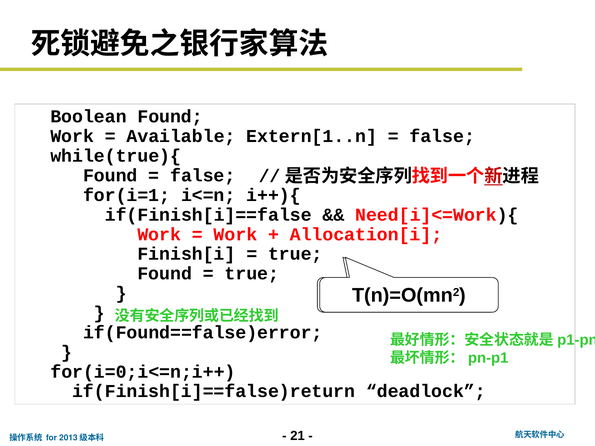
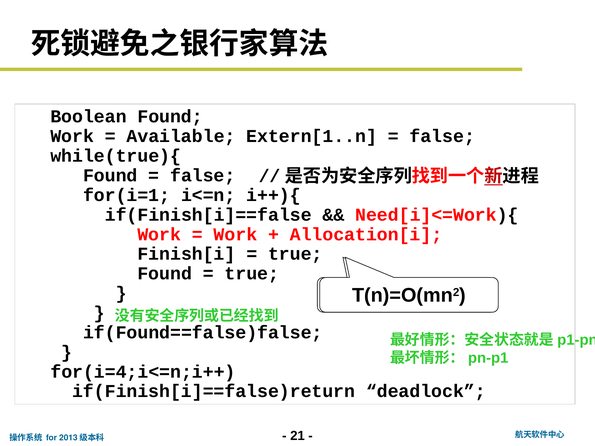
if(Found==false)error: if(Found==false)error -> if(Found==false)false
for(i=0;i<=n;i++: for(i=0;i<=n;i++ -> for(i=4;i<=n;i++
